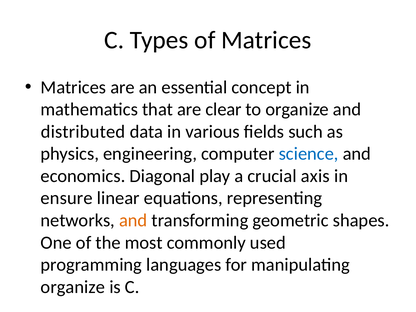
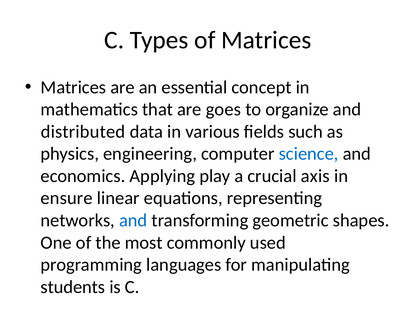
clear: clear -> goes
Diagonal: Diagonal -> Applying
and at (133, 220) colour: orange -> blue
organize at (73, 287): organize -> students
